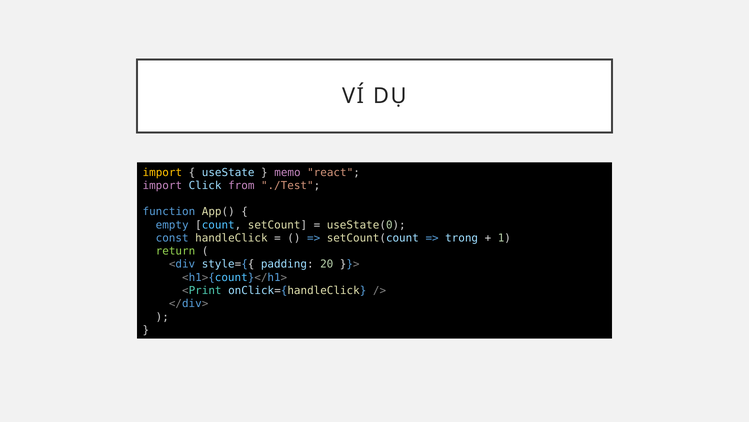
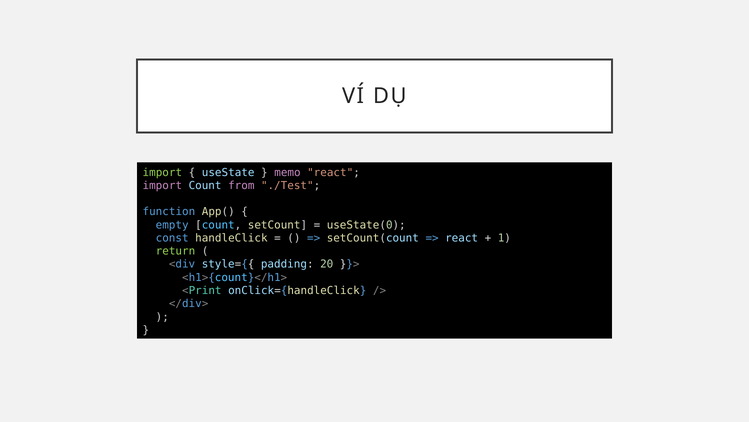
import at (162, 172) colour: yellow -> light green
import Click: Click -> Count
trong at (462, 238): trong -> react
